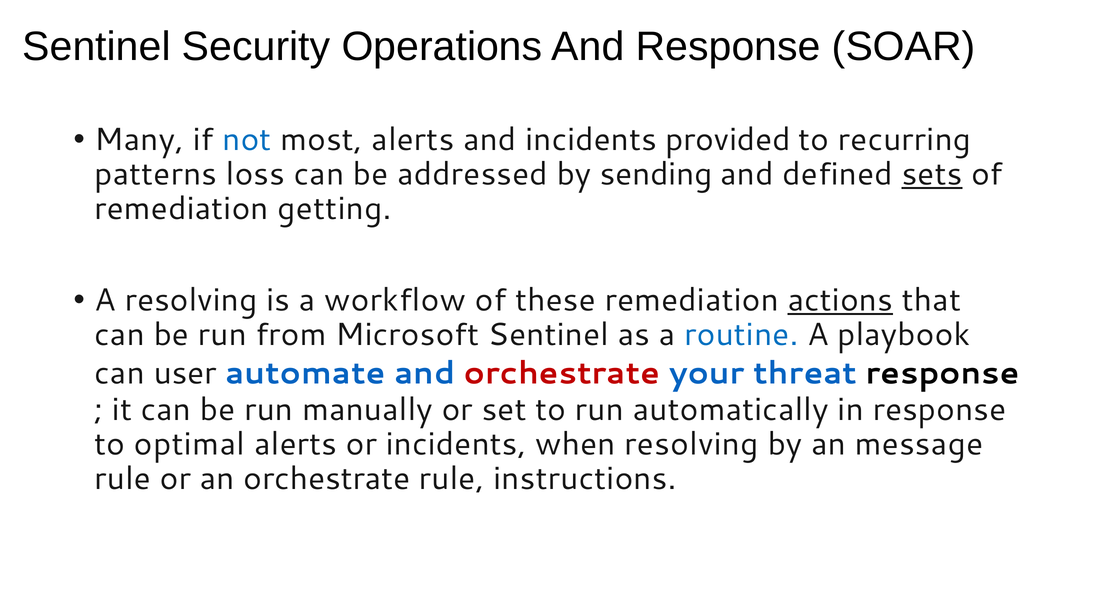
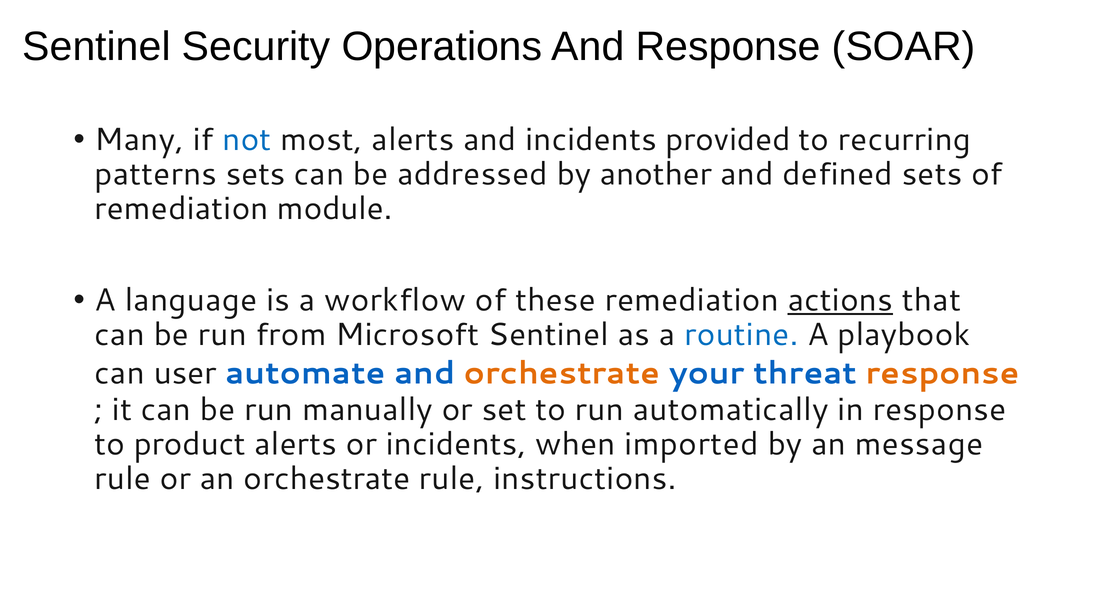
patterns loss: loss -> sets
sending: sending -> another
sets at (932, 174) underline: present -> none
getting: getting -> module
A resolving: resolving -> language
orchestrate at (562, 373) colour: red -> orange
response at (943, 373) colour: black -> orange
optimal: optimal -> product
when resolving: resolving -> imported
